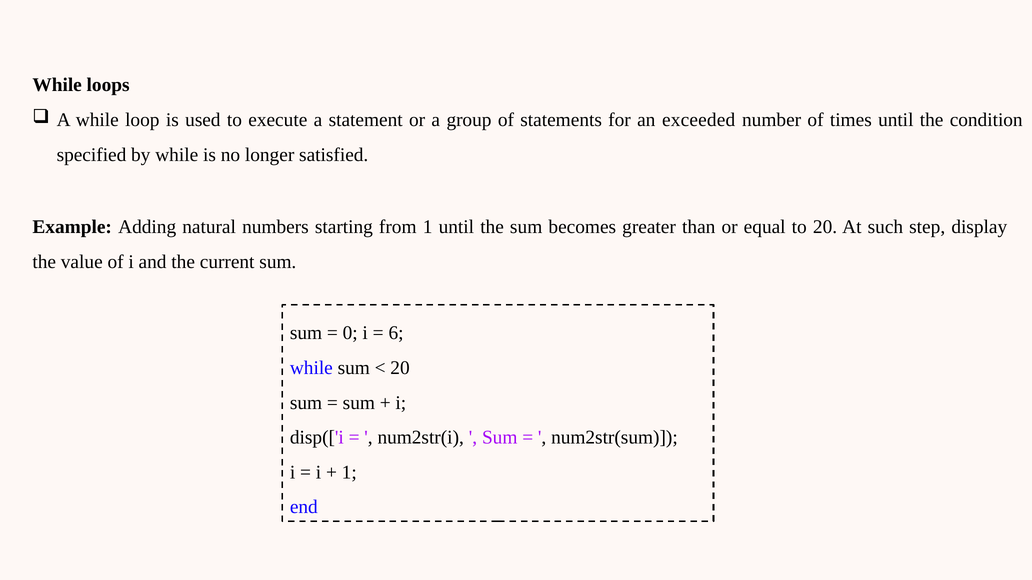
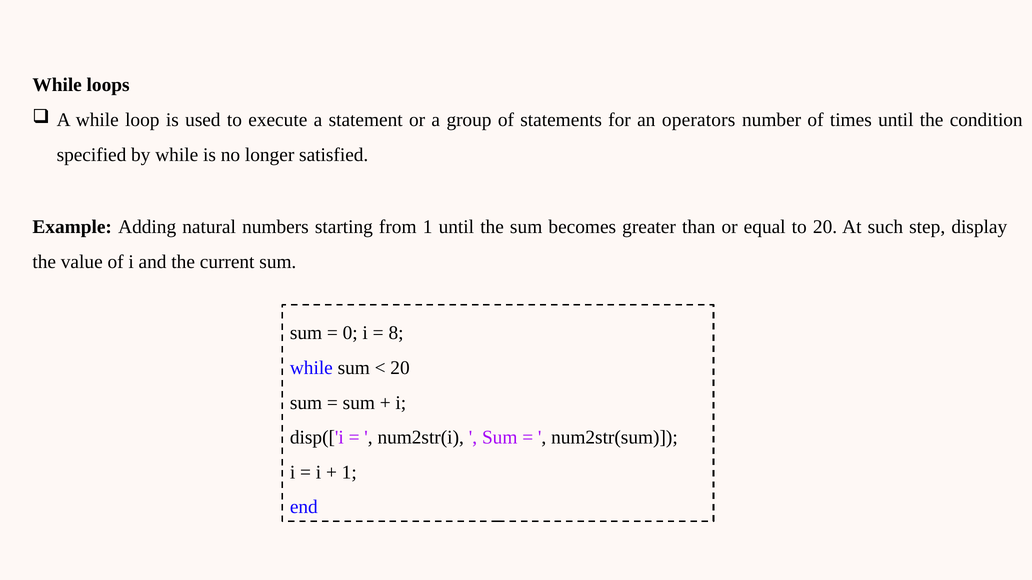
exceeded: exceeded -> operators
6: 6 -> 8
